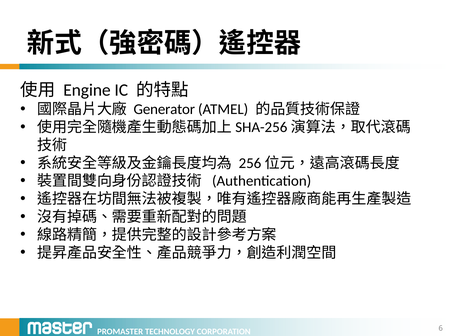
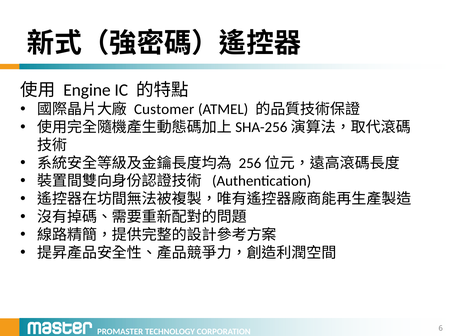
Generator: Generator -> Customer
